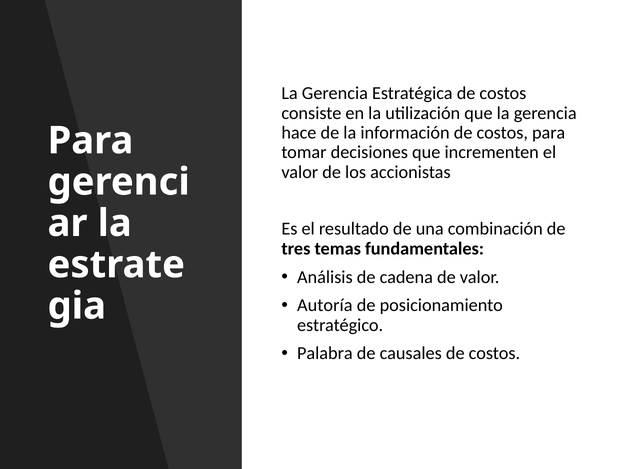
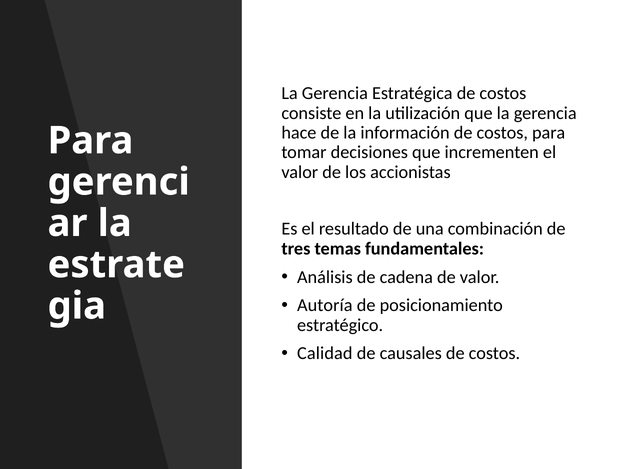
Palabra: Palabra -> Calidad
